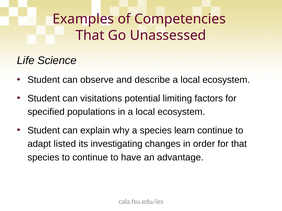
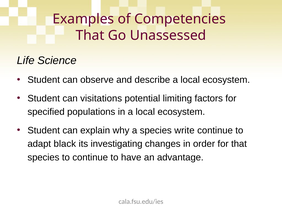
learn: learn -> write
listed: listed -> black
